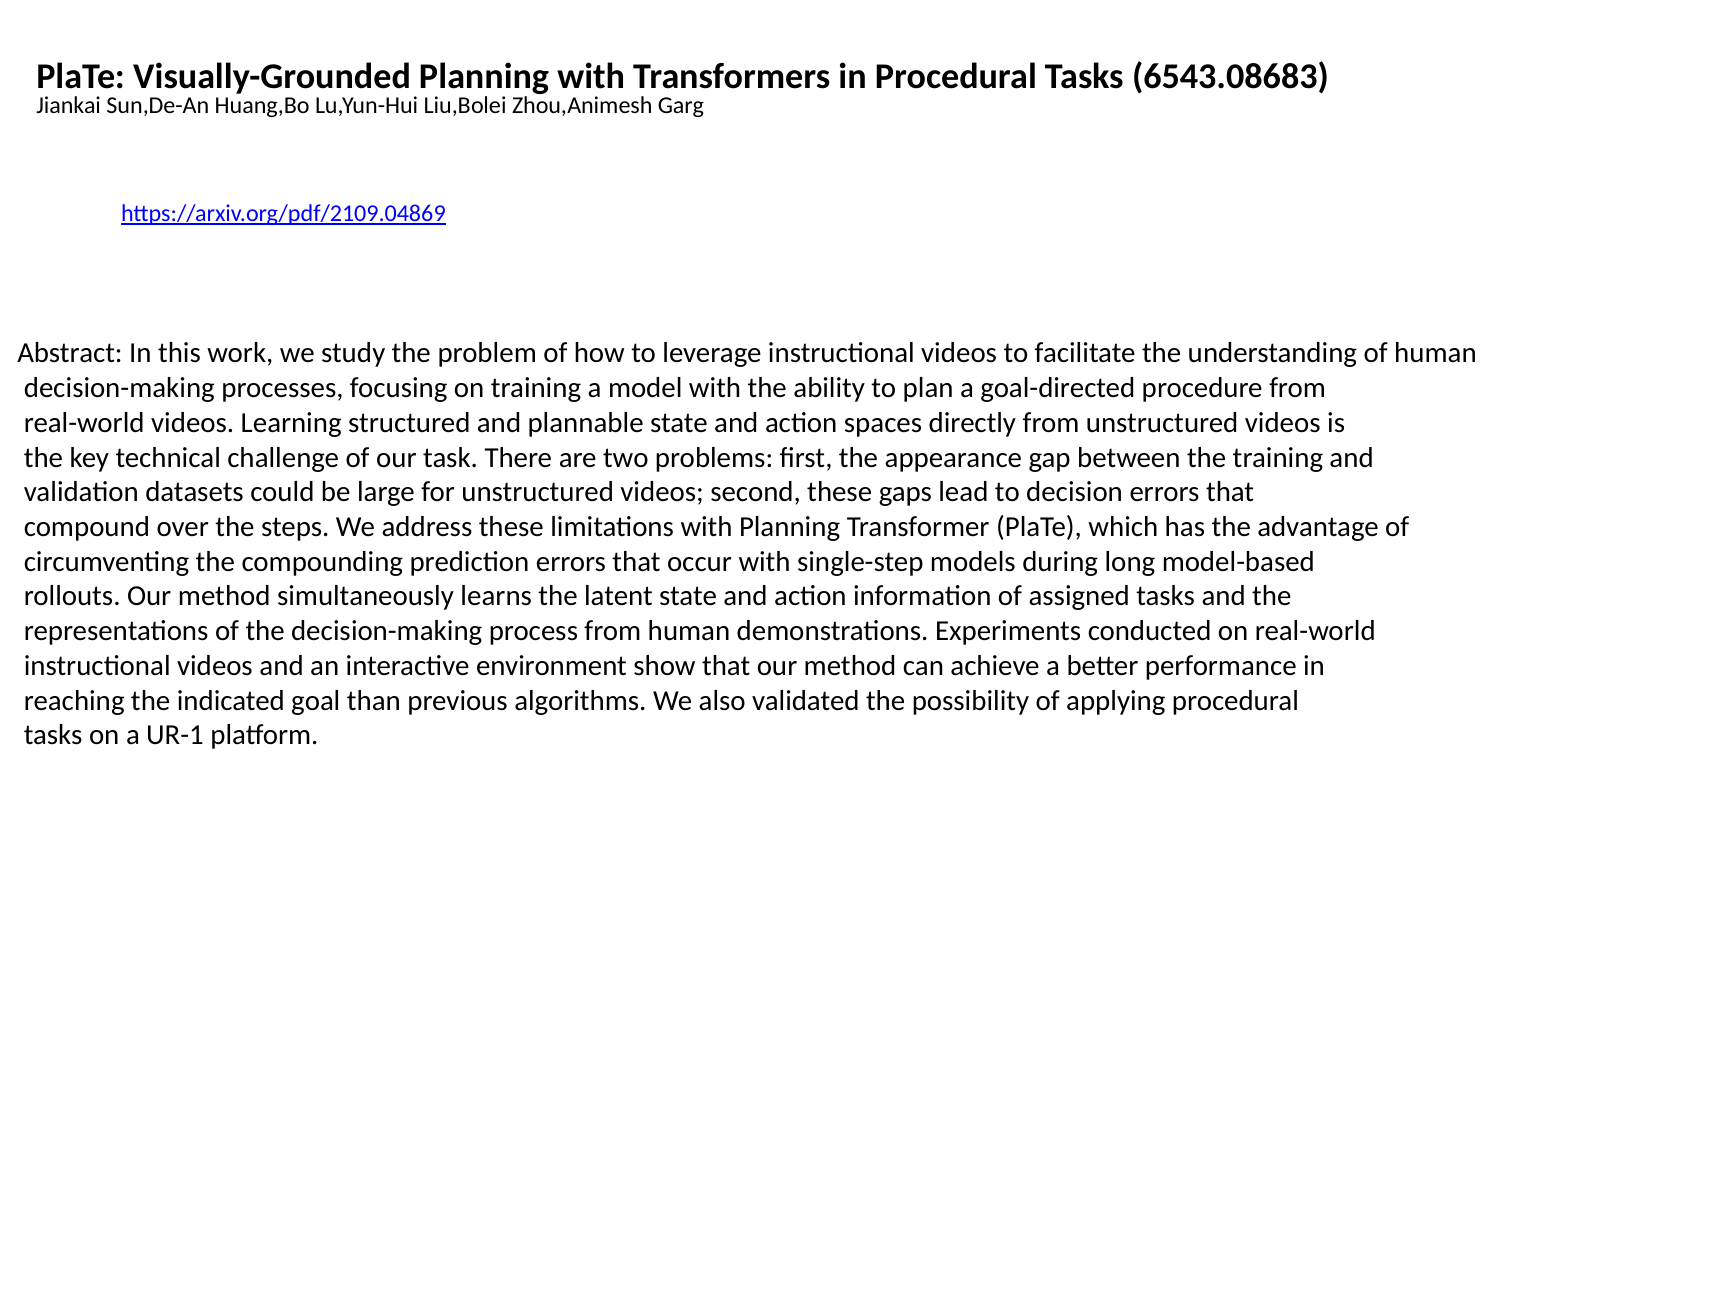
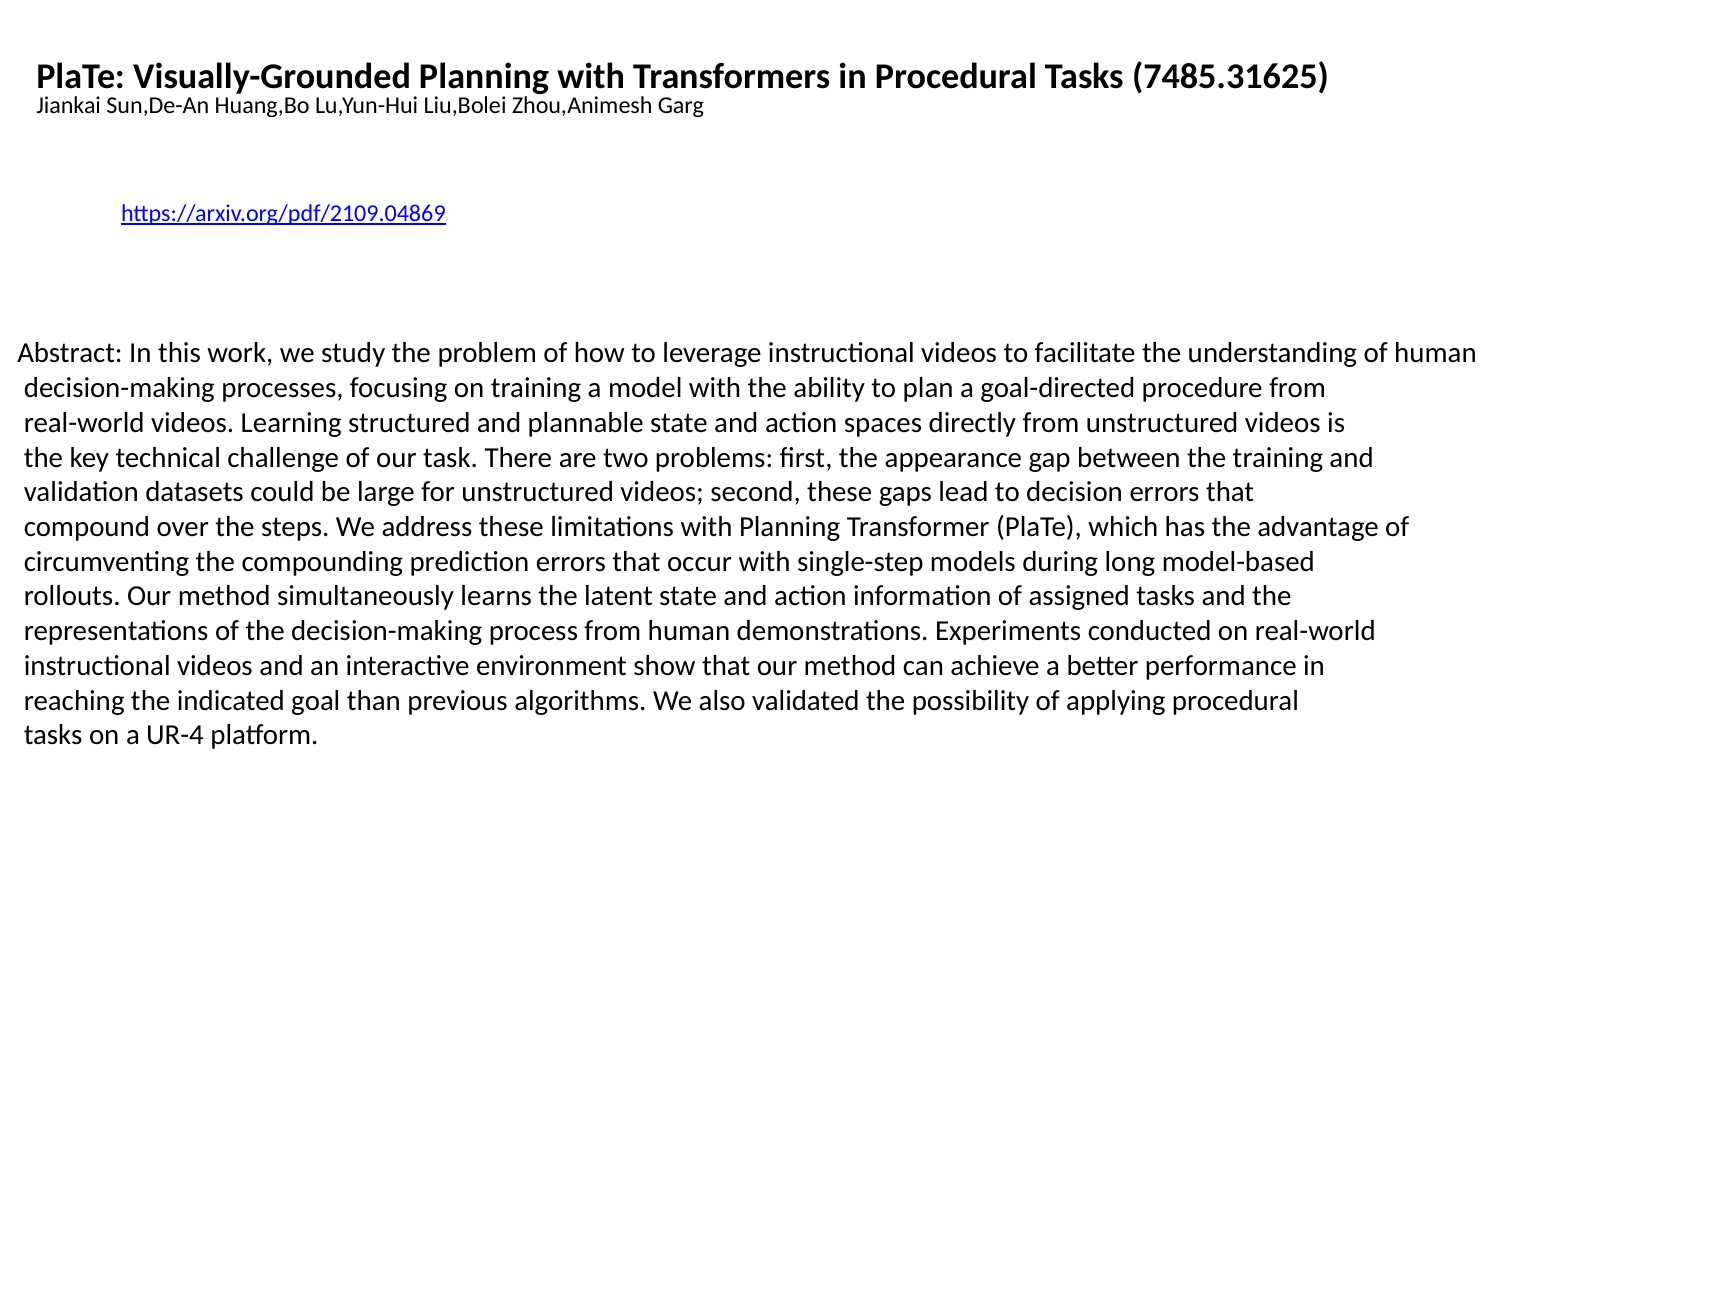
6543.08683: 6543.08683 -> 7485.31625
UR-1: UR-1 -> UR-4
